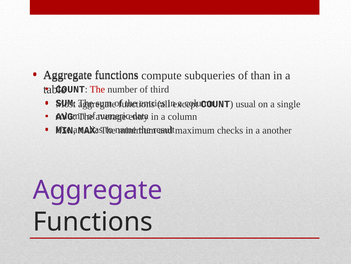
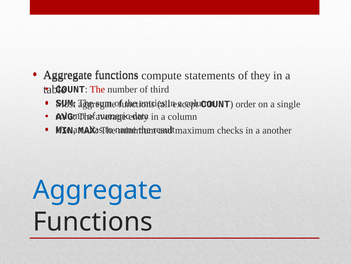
subqueries: subqueries -> statements
than: than -> they
usual: usual -> order
Aggregate at (98, 190) colour: purple -> blue
